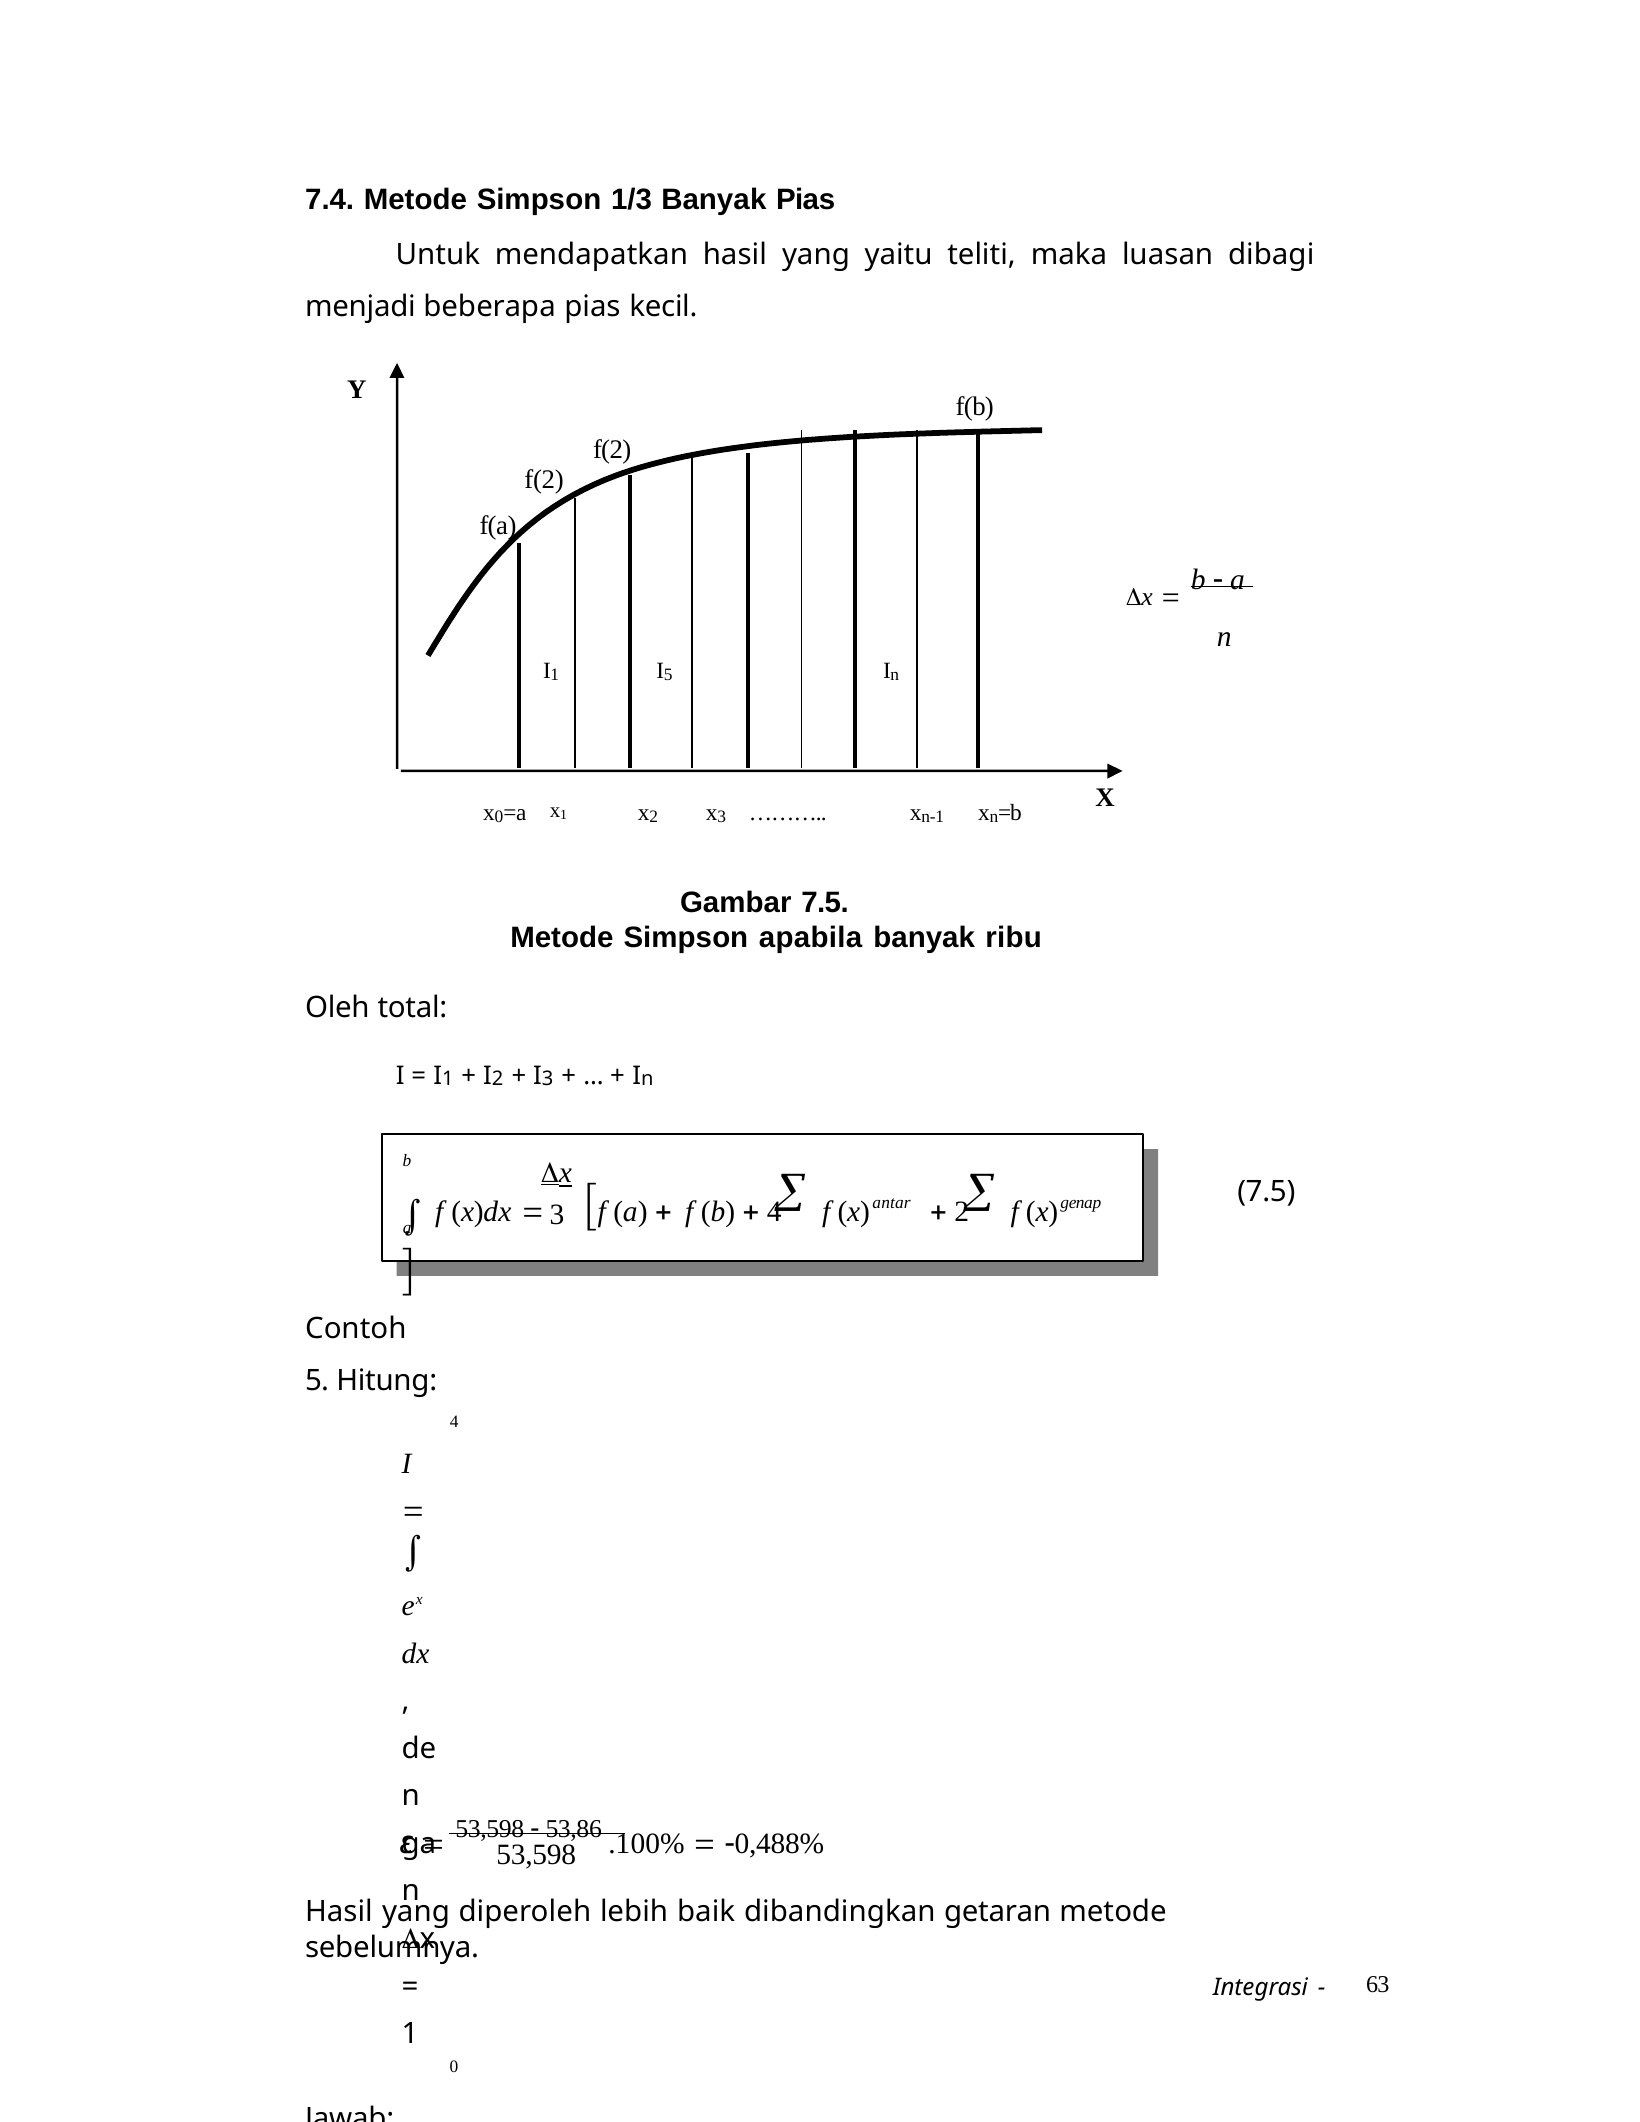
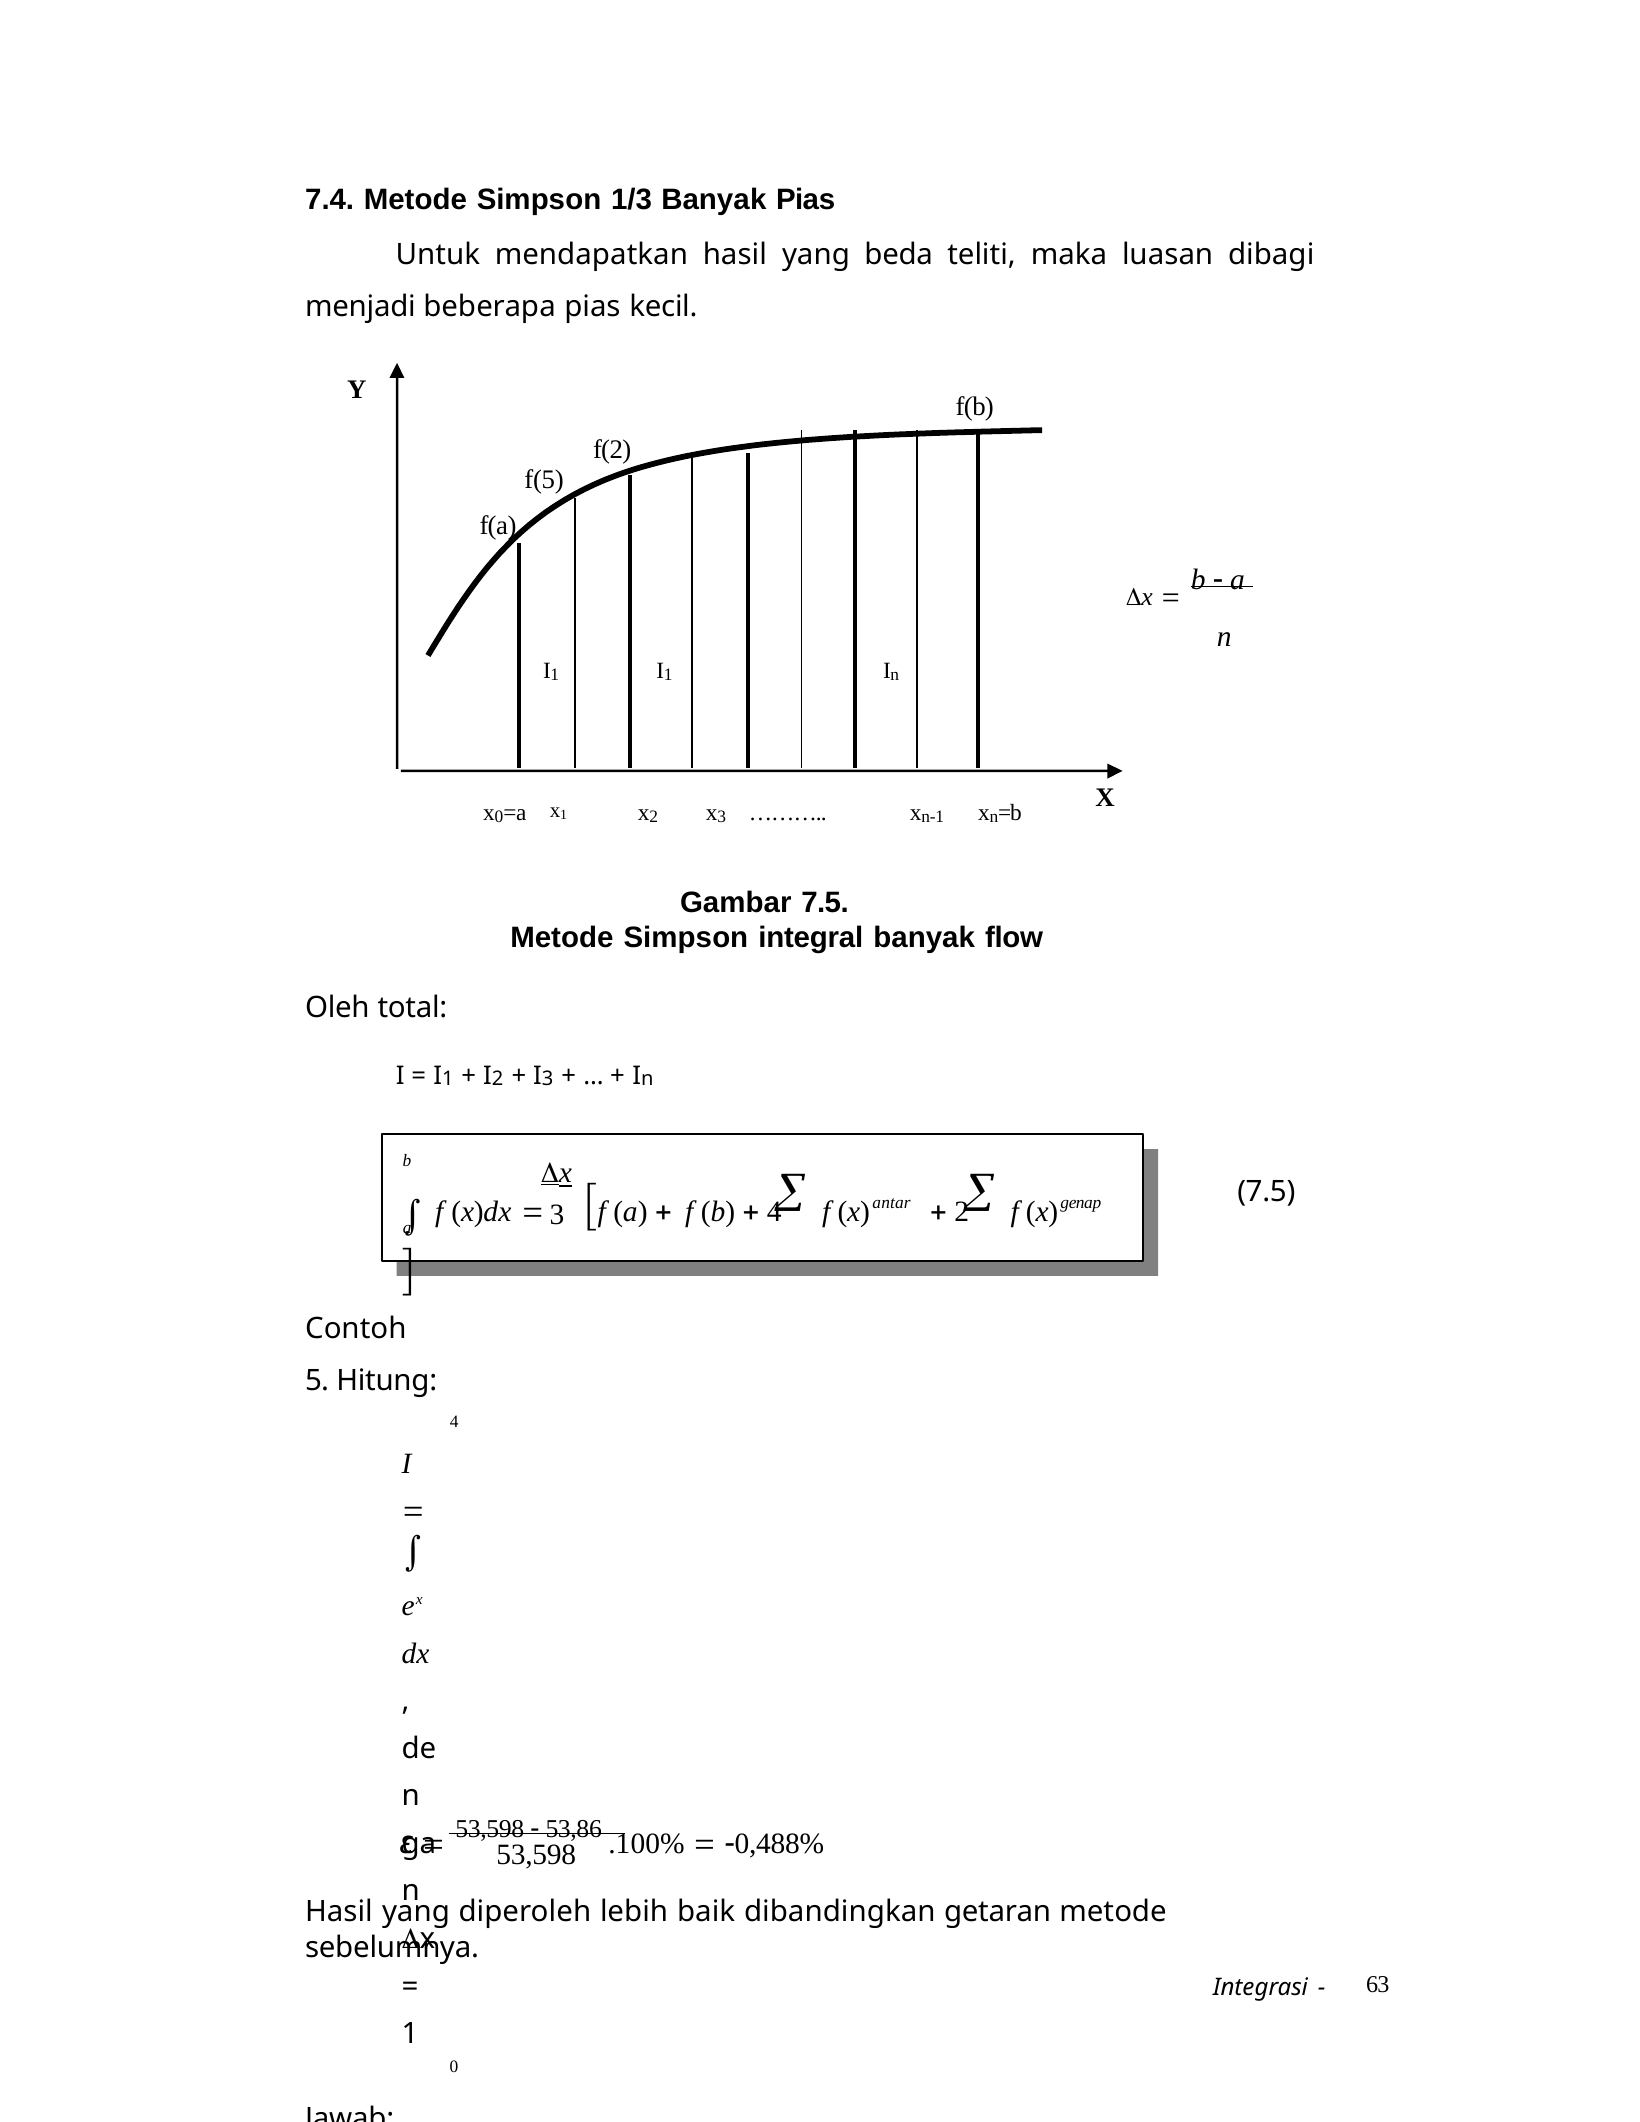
yaitu: yaitu -> beda
f(2 at (544, 480): f(2 -> f(5
1 I 5: 5 -> 1
apabila: apabila -> integral
ribu: ribu -> flow
